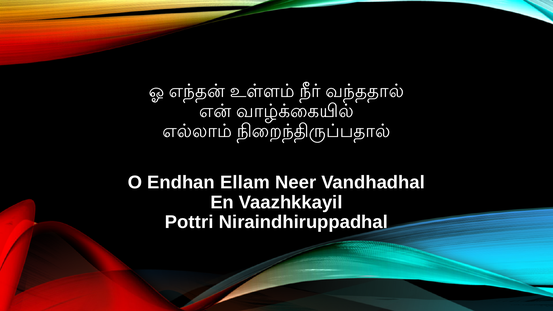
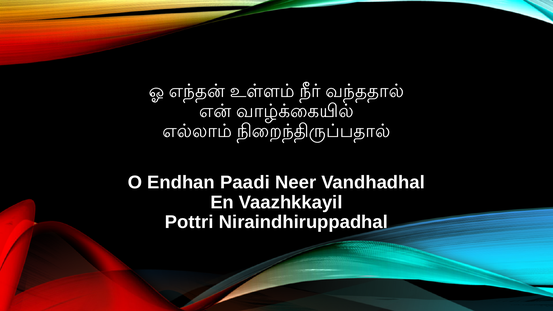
Ellam: Ellam -> Paadi
